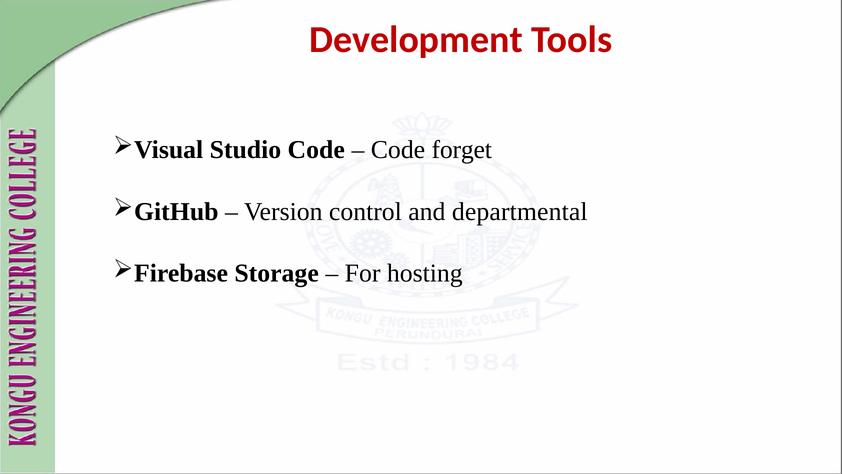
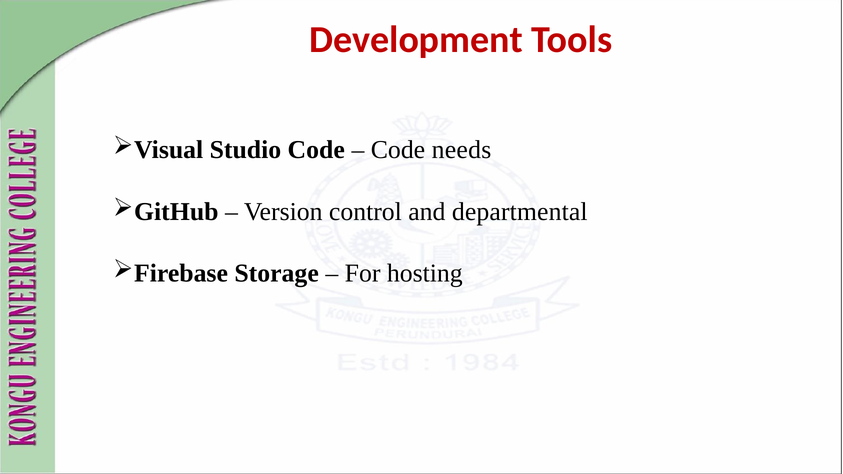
forget: forget -> needs
